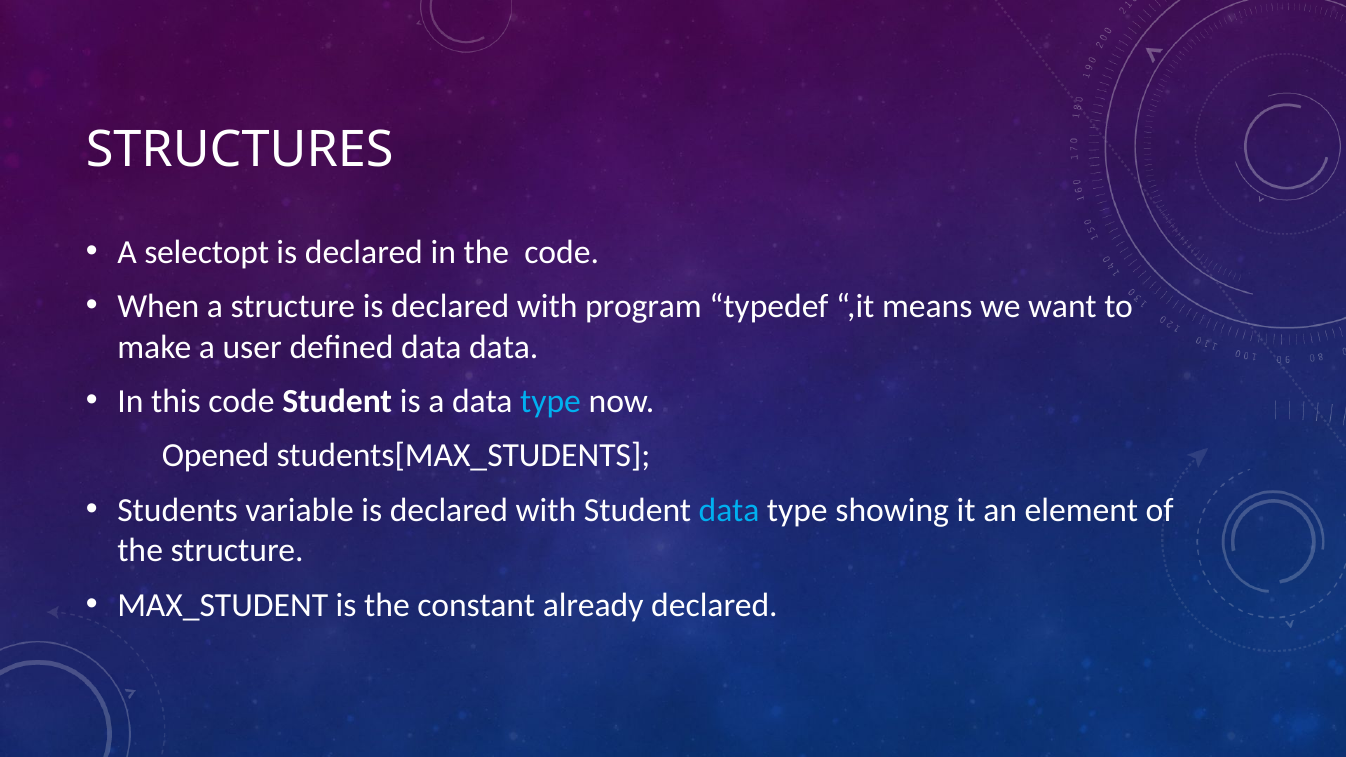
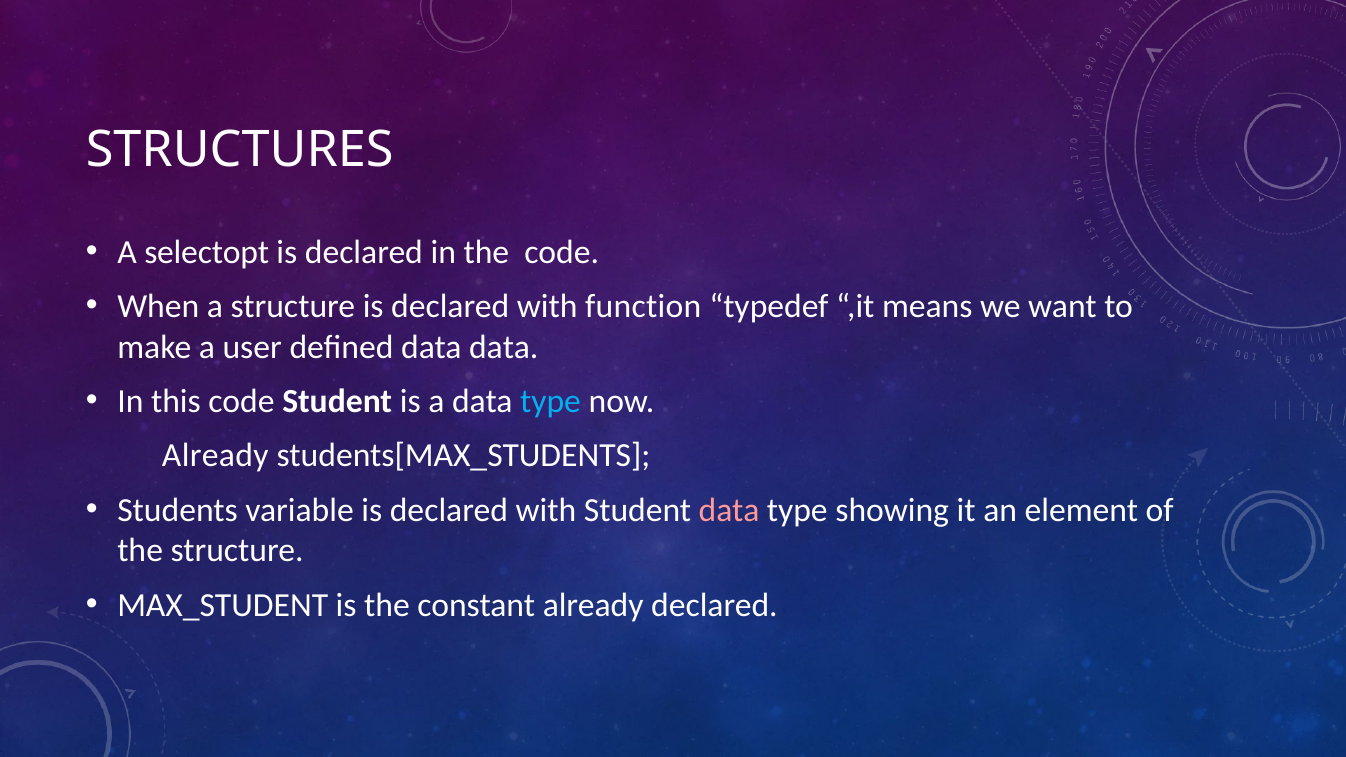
program: program -> function
Opened at (216, 456): Opened -> Already
data at (729, 510) colour: light blue -> pink
